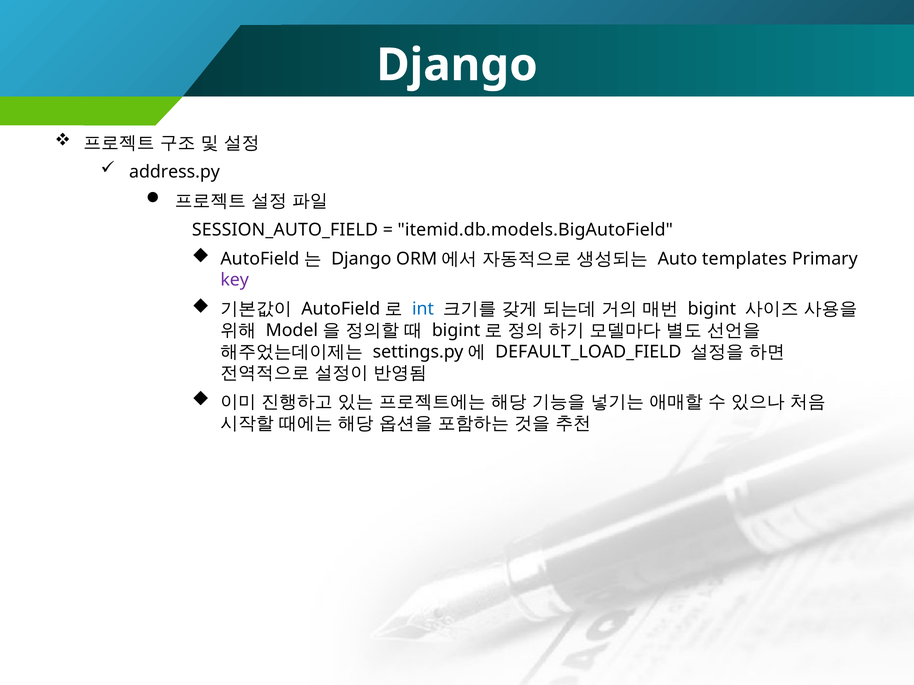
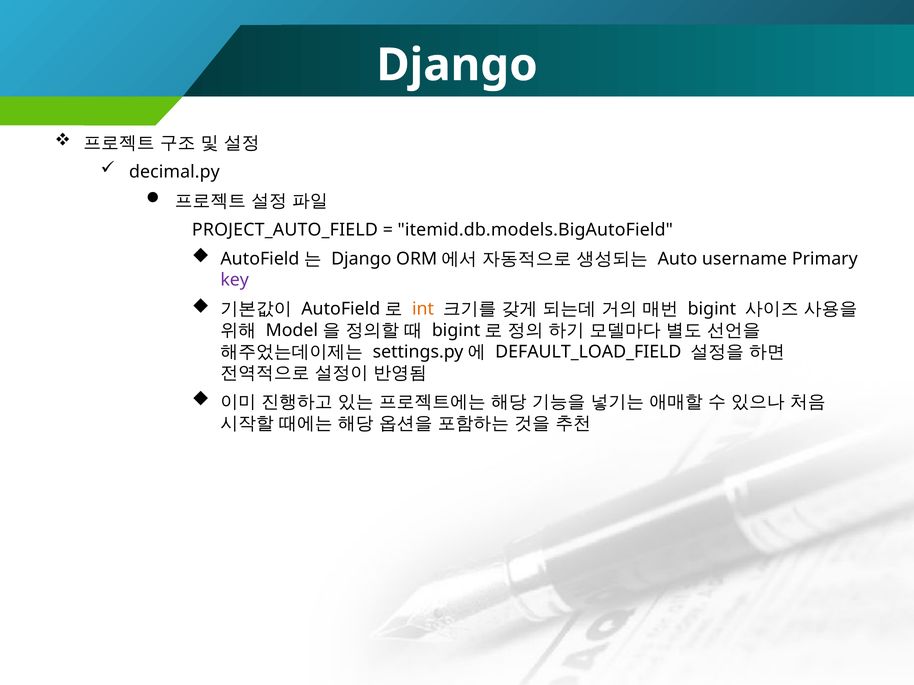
address.py: address.py -> decimal.py
SESSION_AUTO_FIELD: SESSION_AUTO_FIELD -> PROJECT_AUTO_FIELD
templates: templates -> username
int colour: blue -> orange
